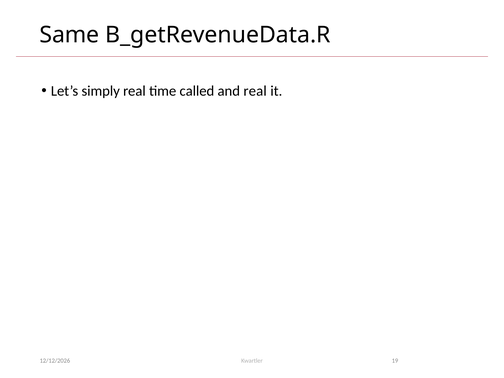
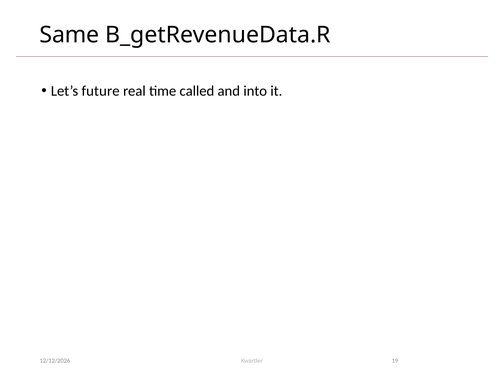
simply: simply -> future
and real: real -> into
